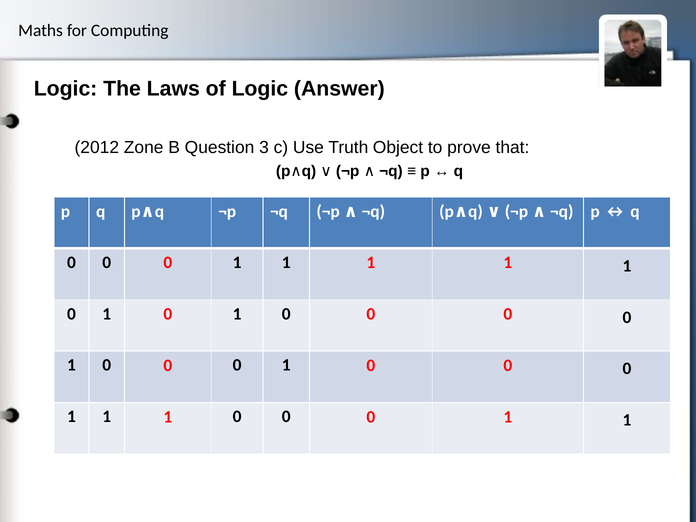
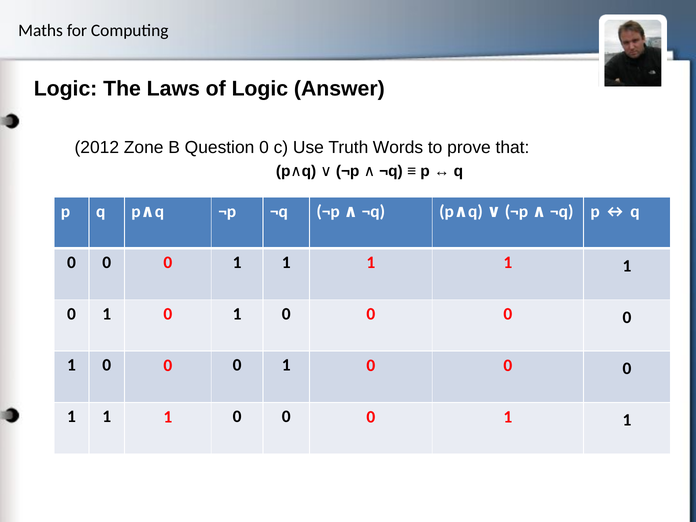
Question 3: 3 -> 0
Object: Object -> Words
